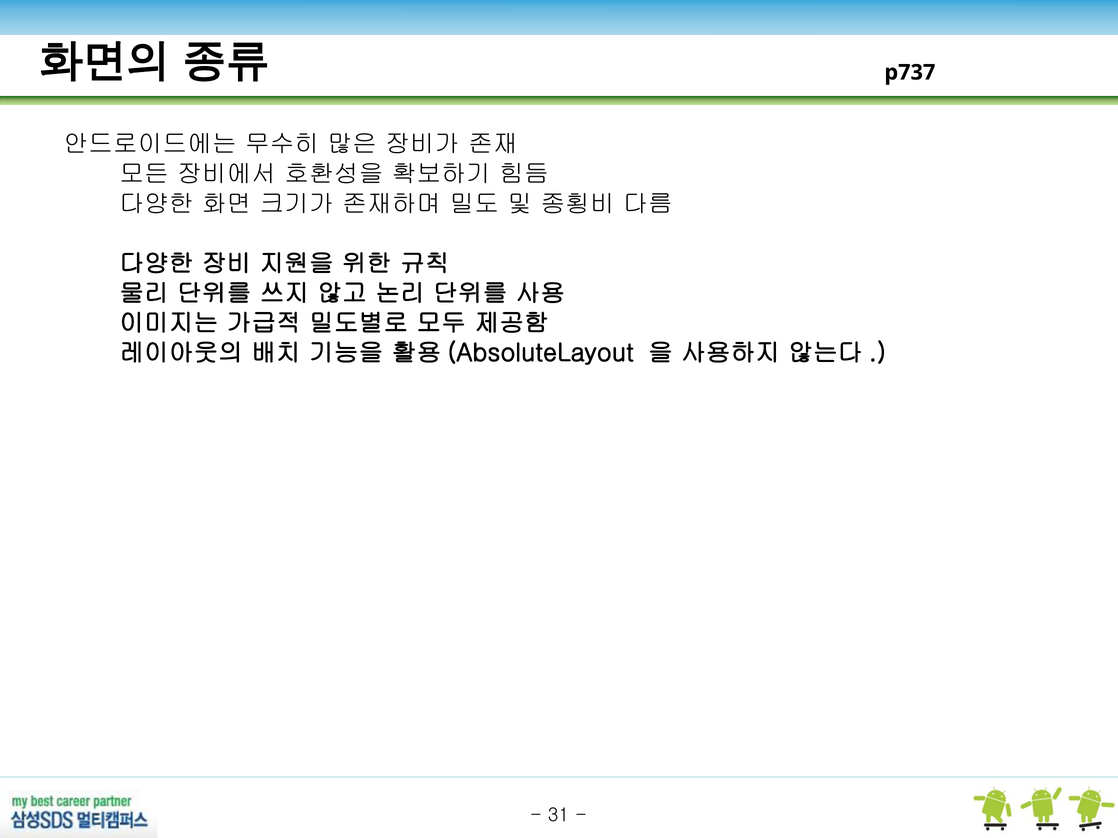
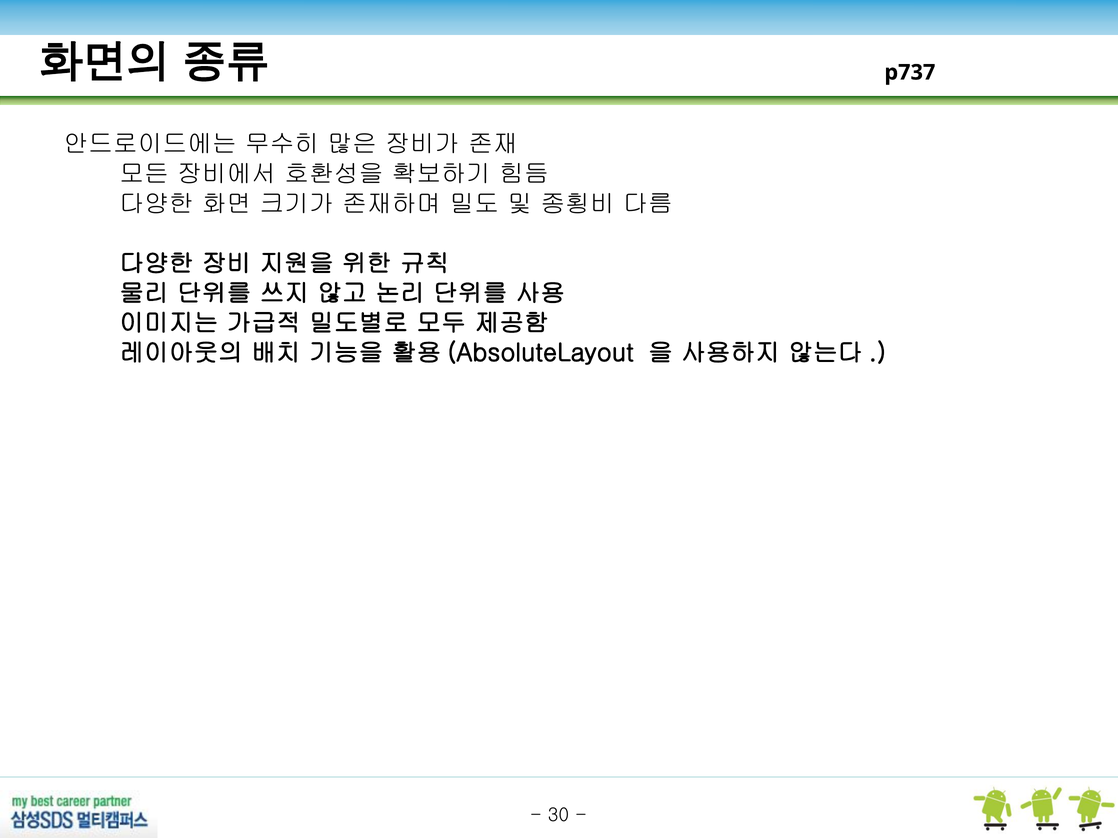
31: 31 -> 30
